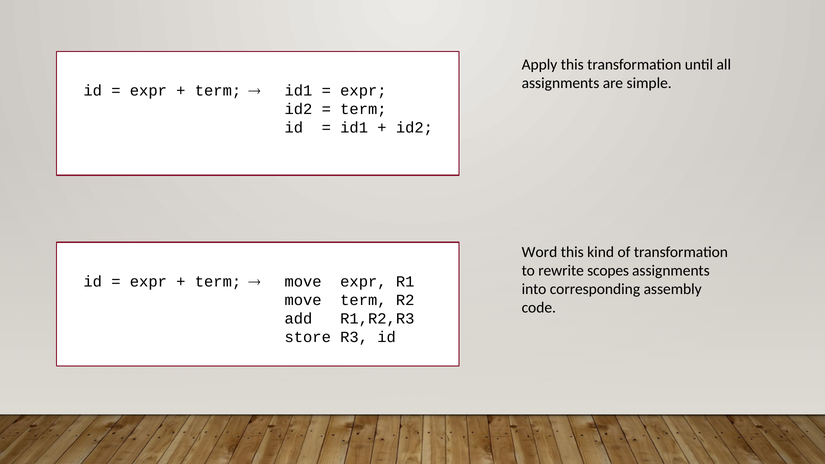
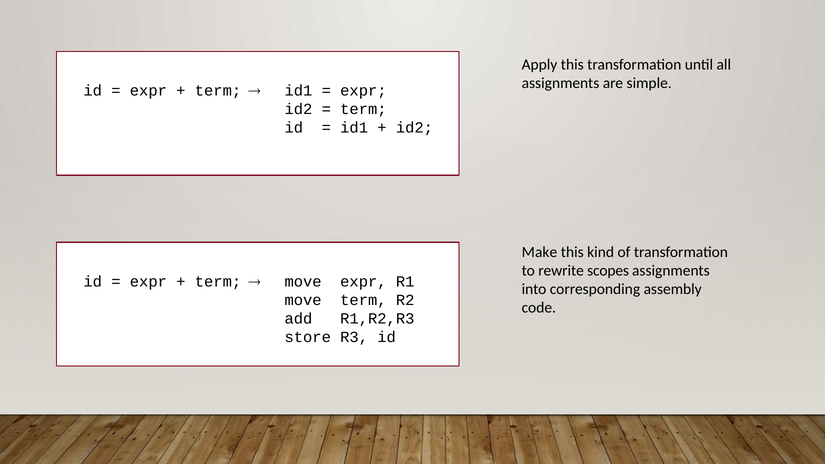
Word: Word -> Make
